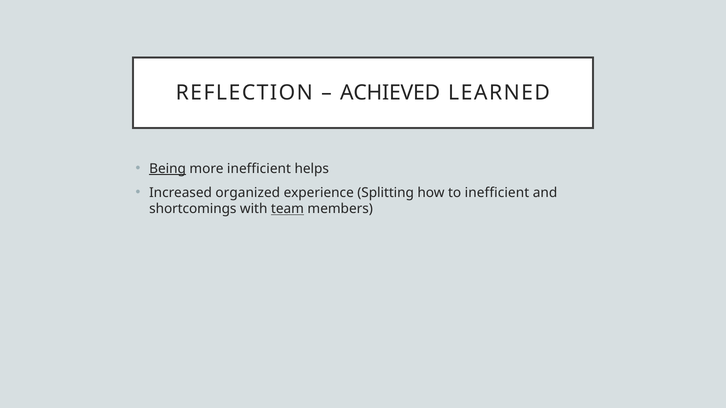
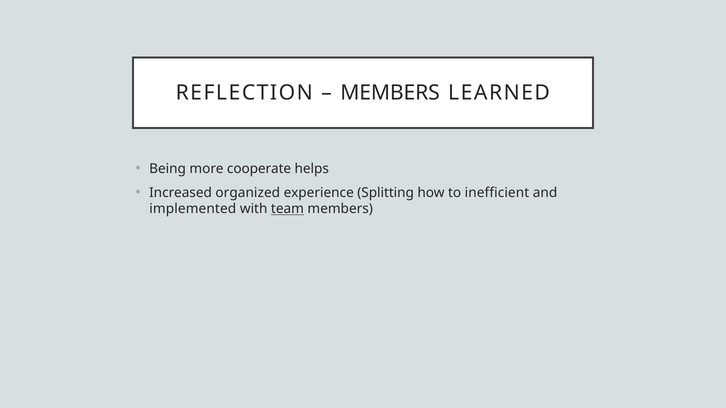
ACHIEVED at (390, 93): ACHIEVED -> MEMBERS
Being underline: present -> none
more inefficient: inefficient -> cooperate
shortcomings: shortcomings -> implemented
